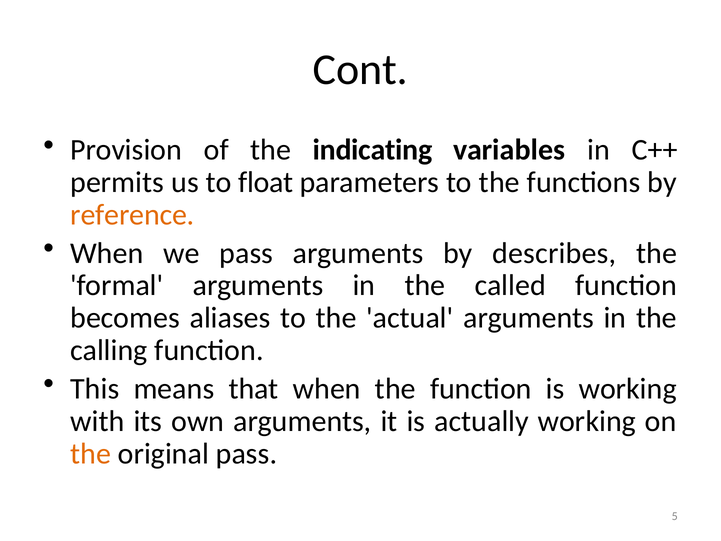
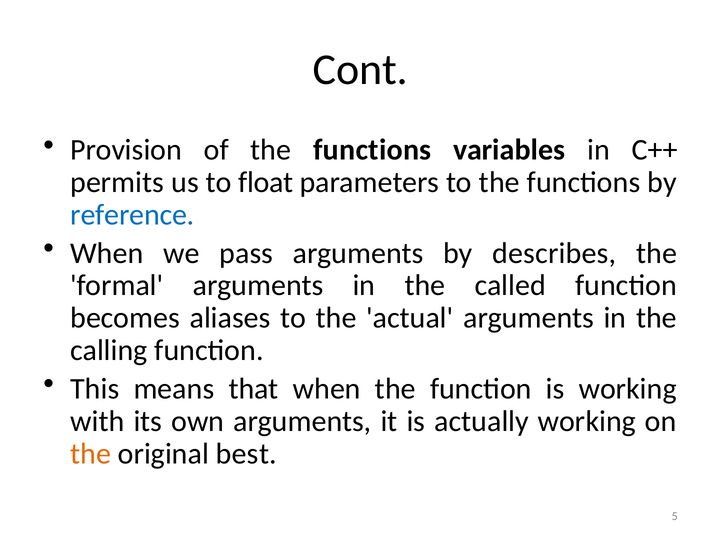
of the indicating: indicating -> functions
reference colour: orange -> blue
original pass: pass -> best
